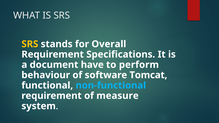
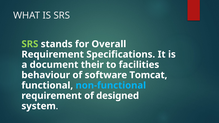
SRS at (30, 44) colour: yellow -> light green
have: have -> their
perform: perform -> facilities
measure: measure -> designed
